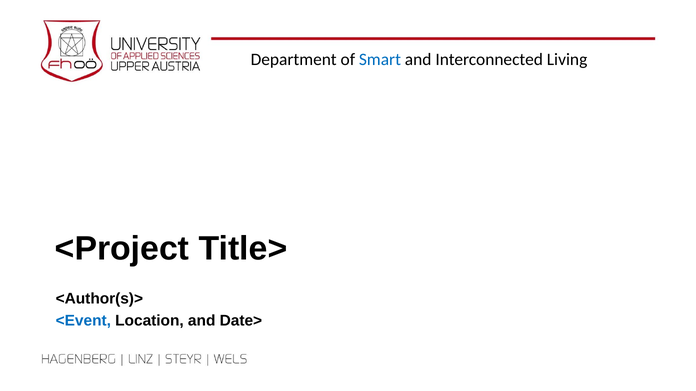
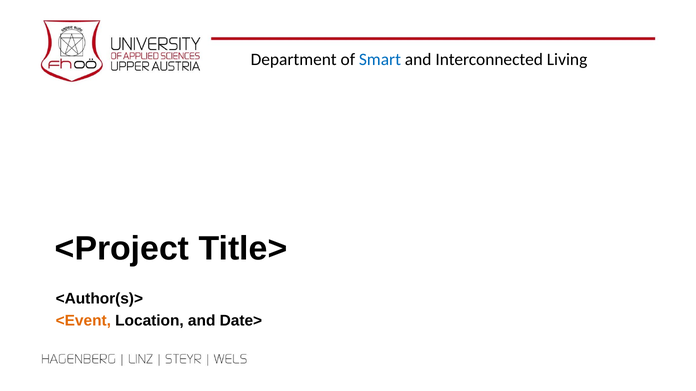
<Event colour: blue -> orange
